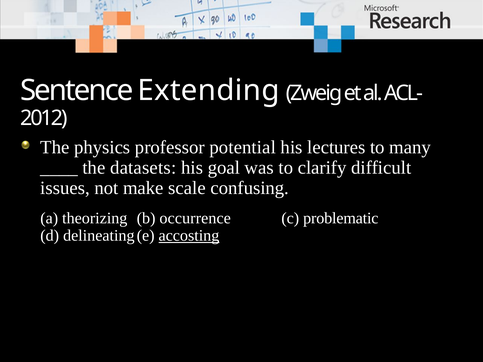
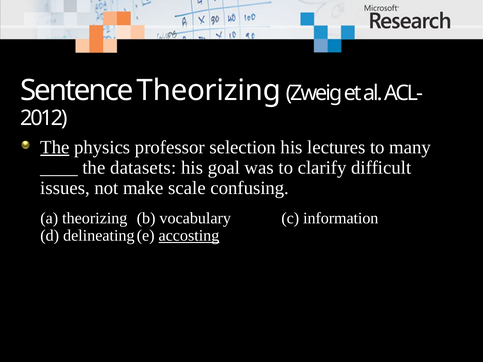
Sentence Extending: Extending -> Theorizing
The at (55, 147) underline: none -> present
potential: potential -> selection
occurrence: occurrence -> vocabulary
problematic: problematic -> information
